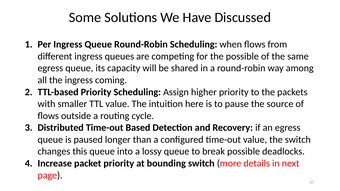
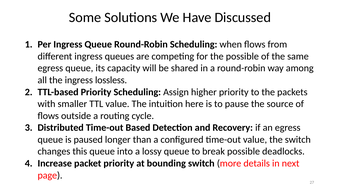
coming: coming -> lossless
